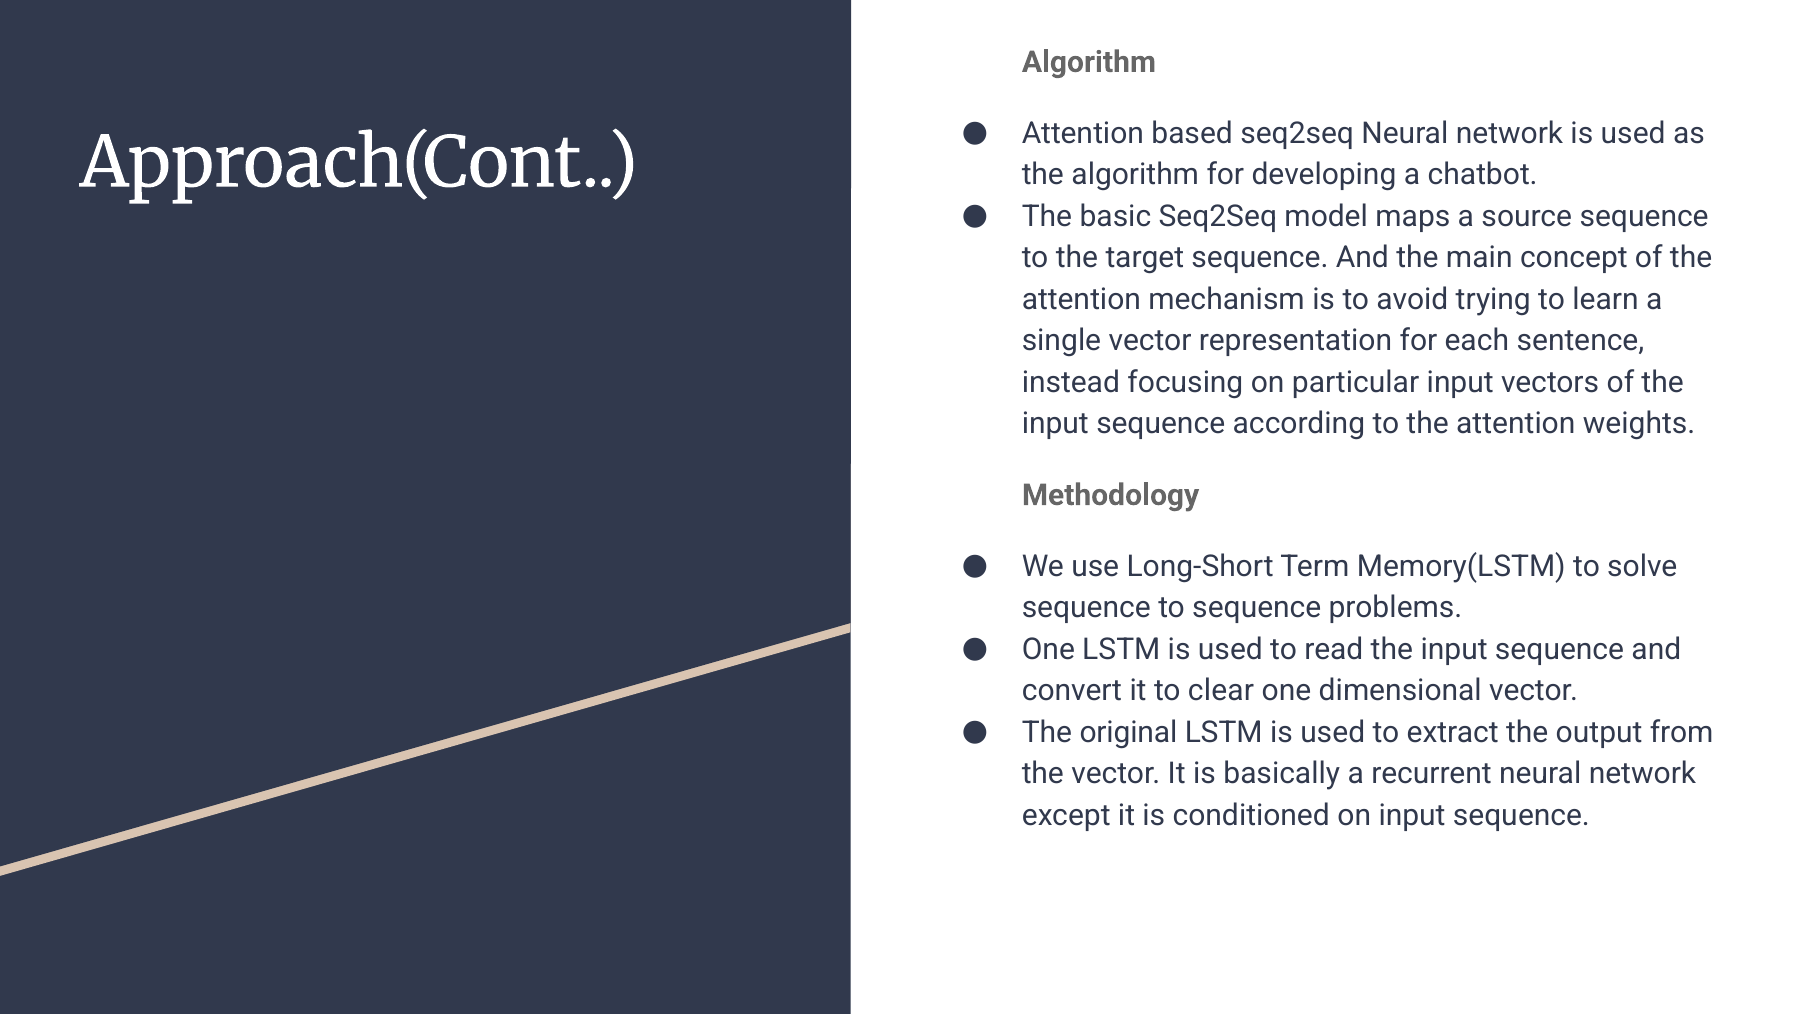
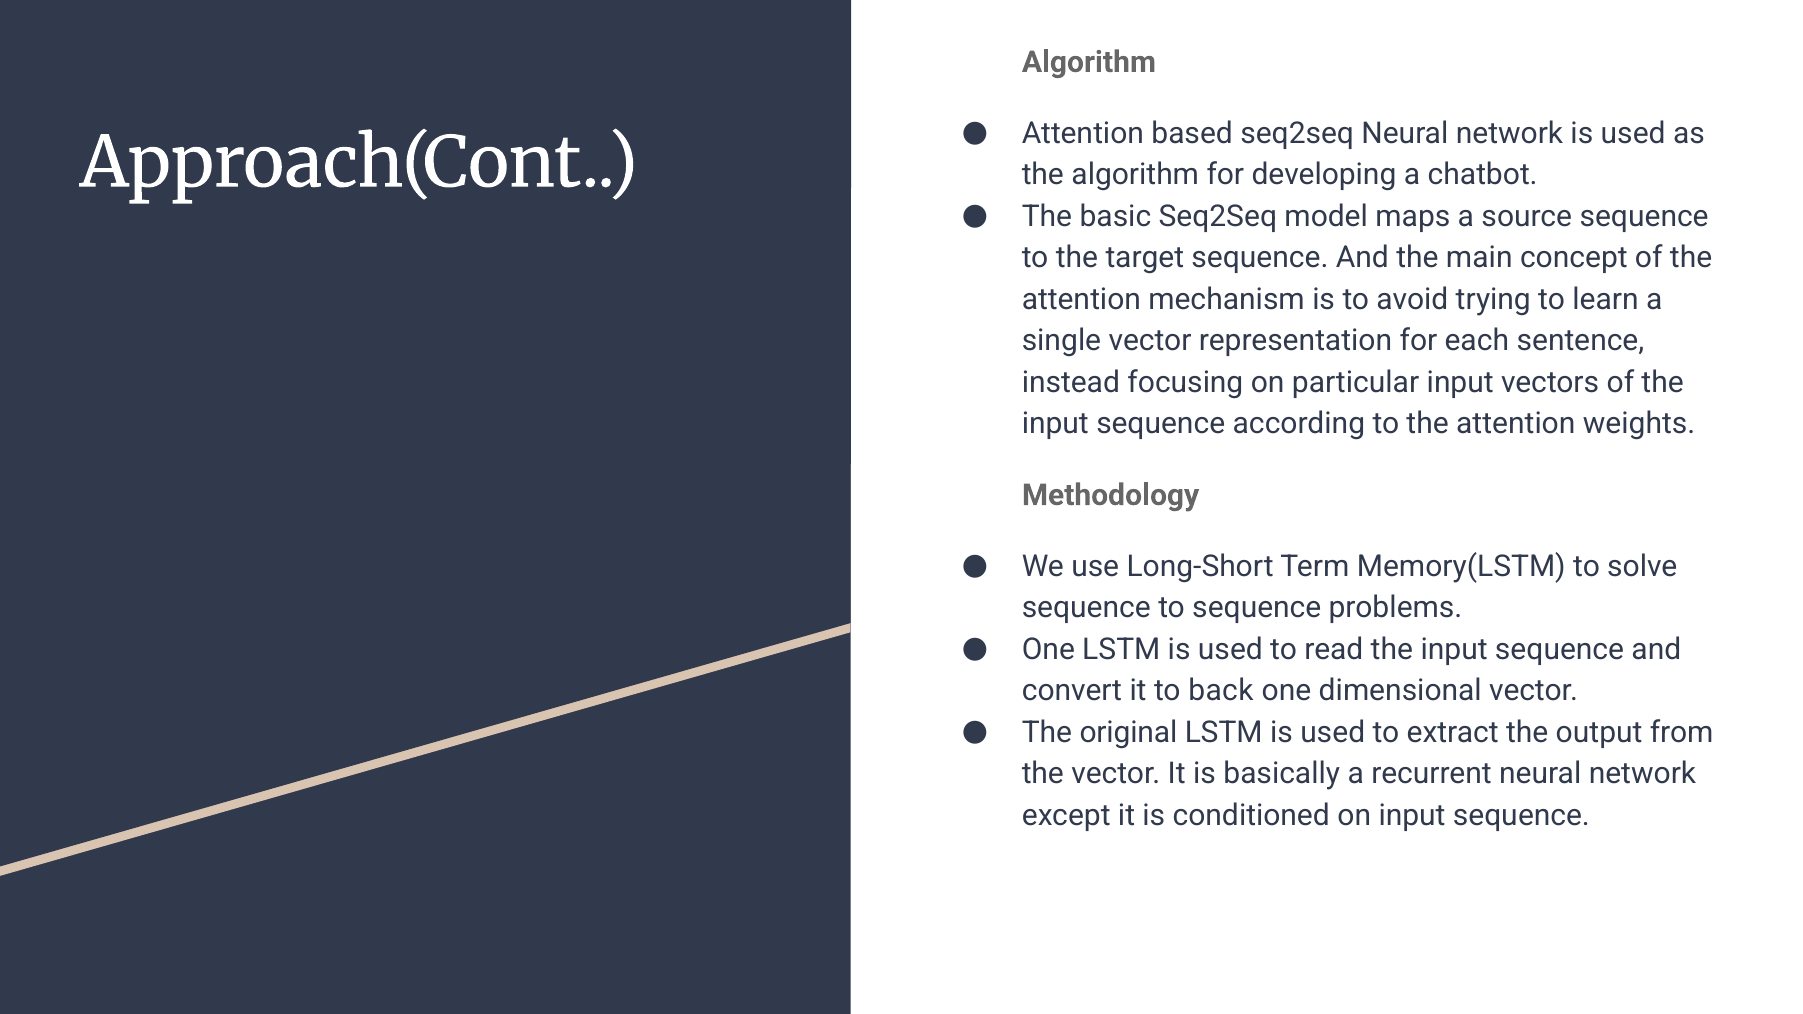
clear: clear -> back
